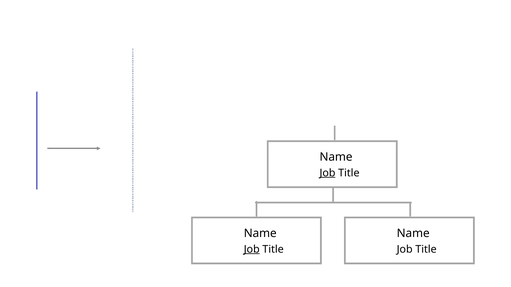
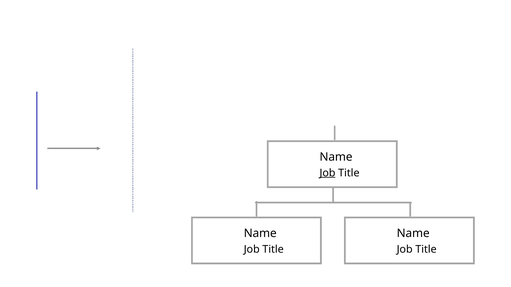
Job at (252, 250) underline: present -> none
